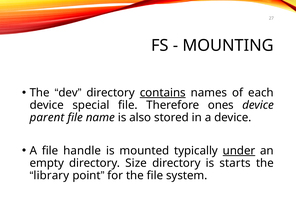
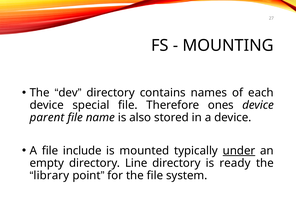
contains underline: present -> none
handle: handle -> include
Size: Size -> Line
starts: starts -> ready
